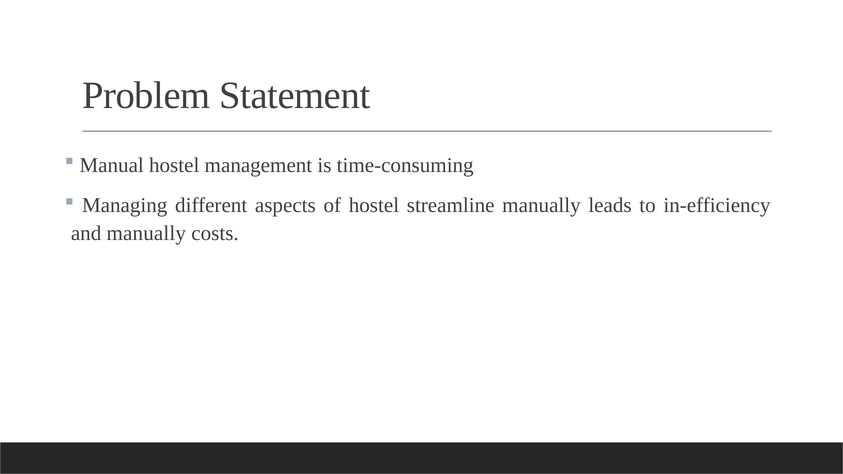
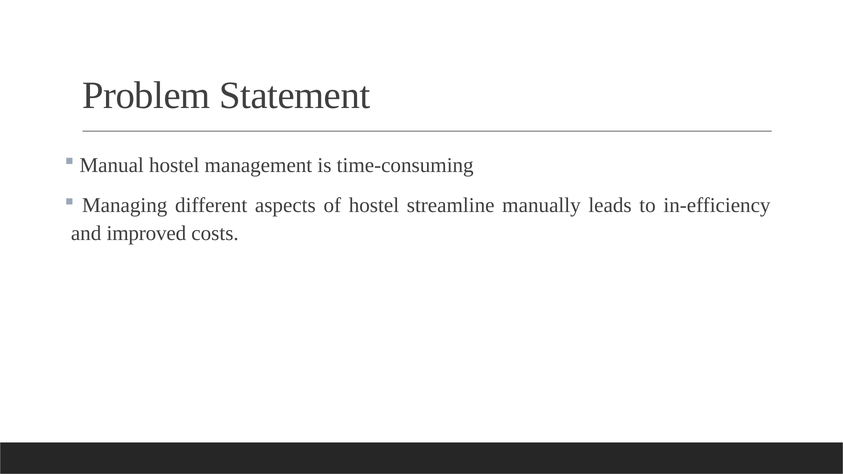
and manually: manually -> improved
